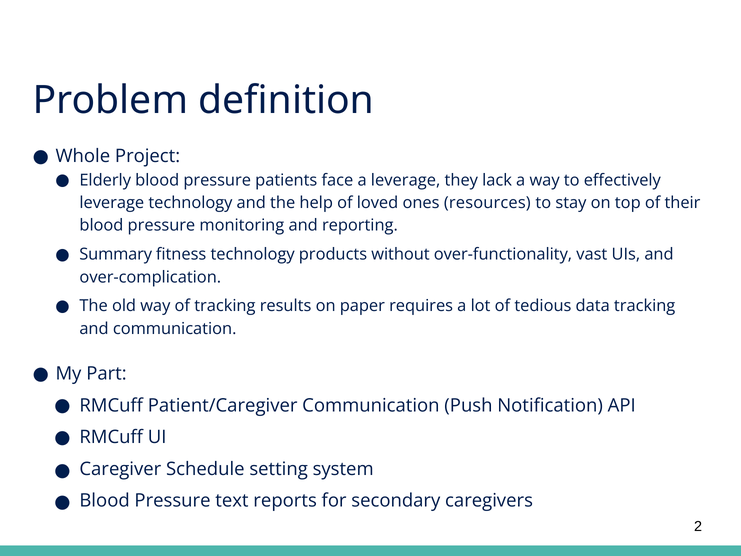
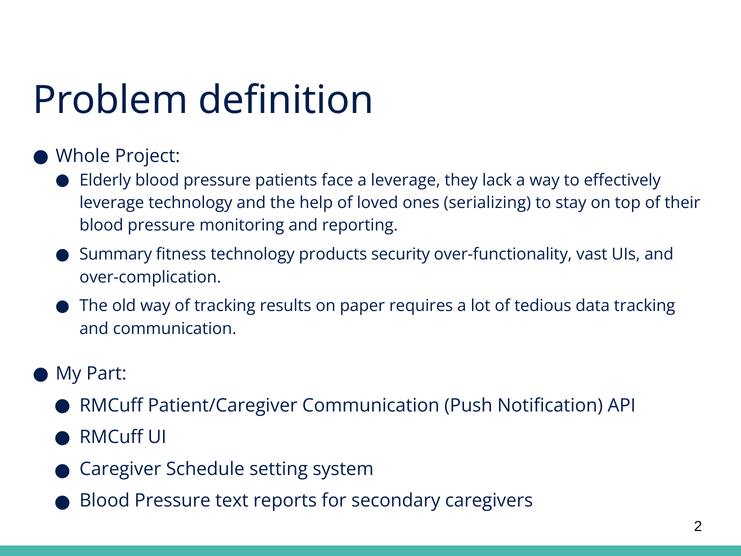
resources: resources -> serializing
without: without -> security
